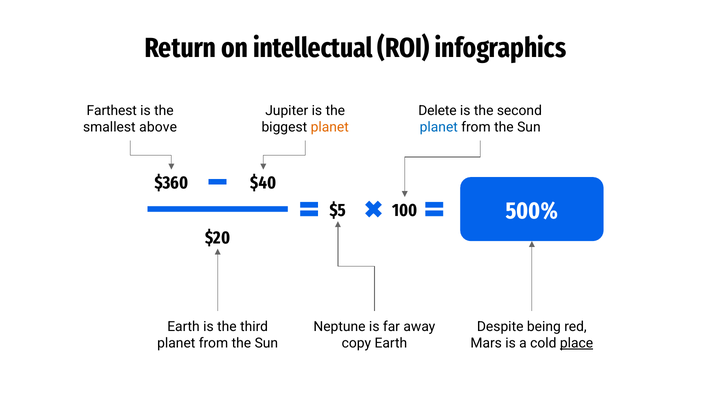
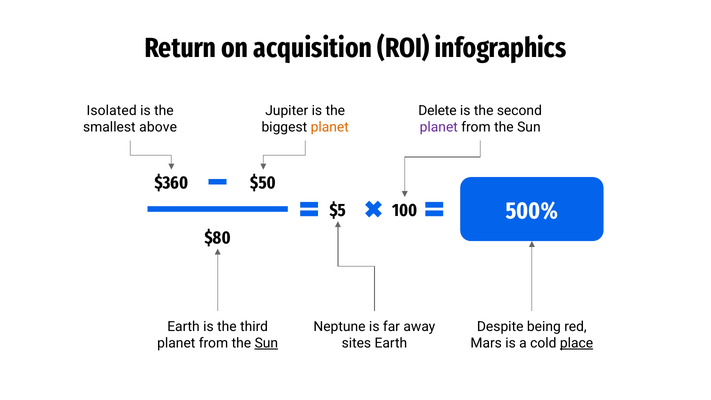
intellectual: intellectual -> acquisition
Farthest: Farthest -> Isolated
planet at (439, 127) colour: blue -> purple
$40: $40 -> $50
$20: $20 -> $80
Sun at (266, 343) underline: none -> present
copy: copy -> sites
